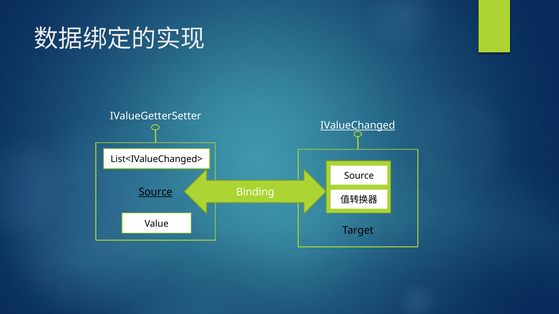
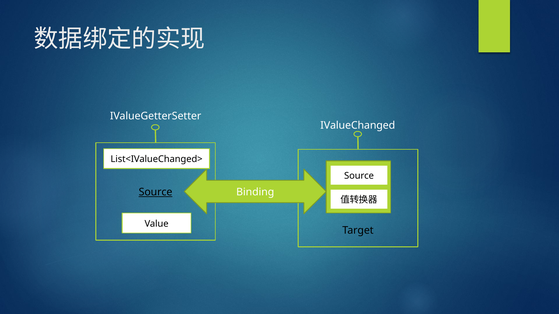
IValueChanged underline: present -> none
